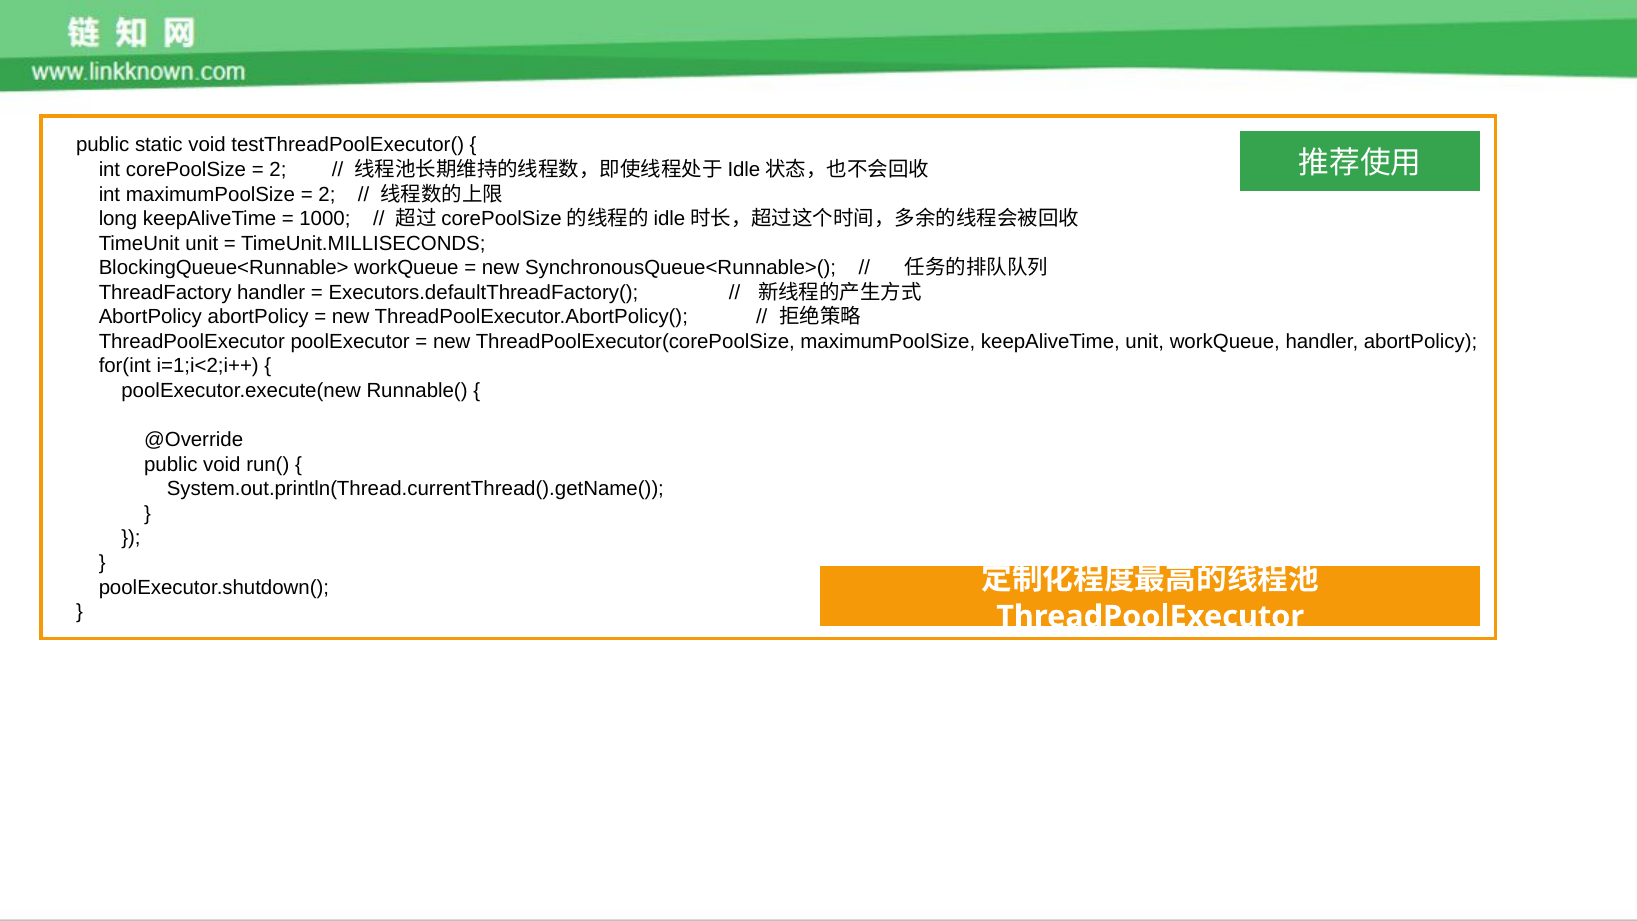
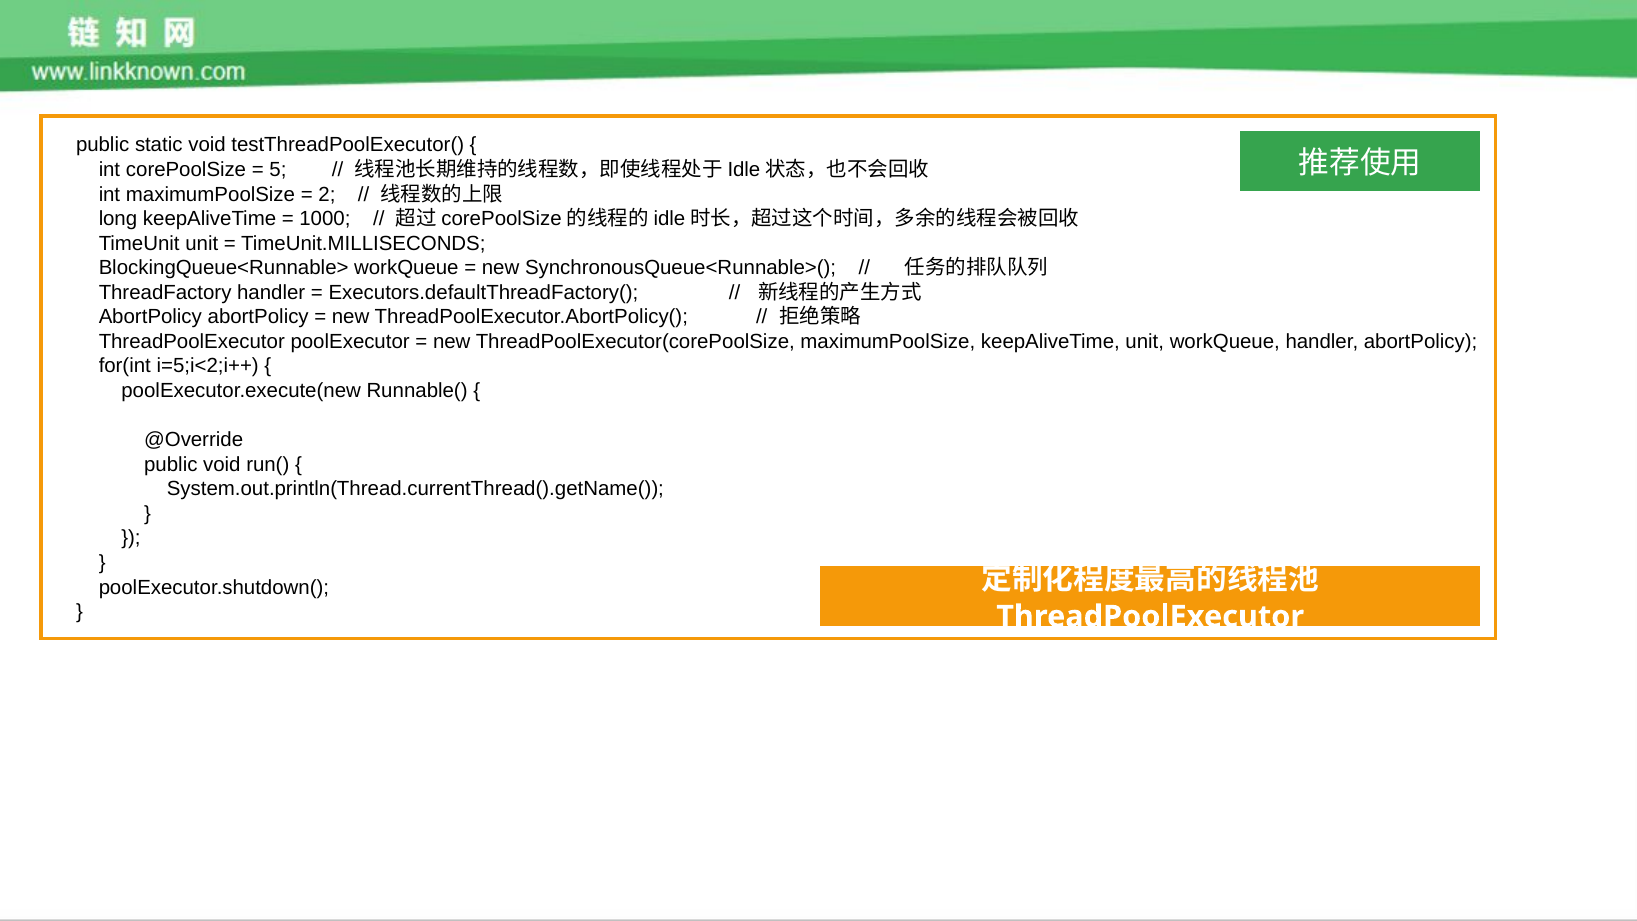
2 at (278, 170): 2 -> 5
i=1;i<2;i++: i=1;i<2;i++ -> i=5;i<2;i++
